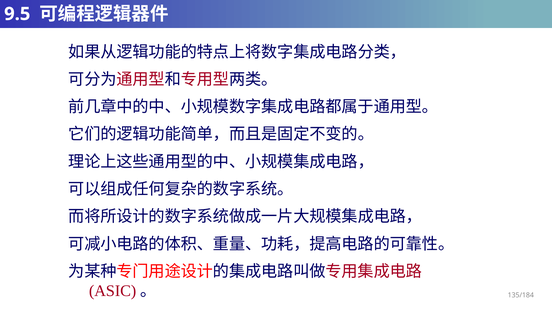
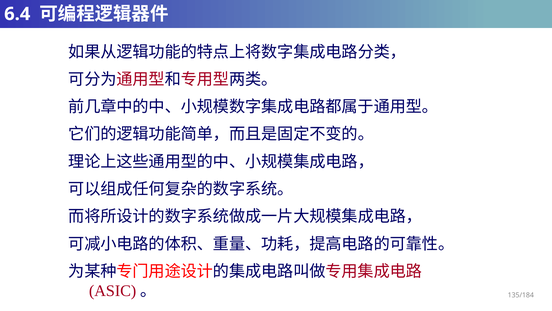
9.5: 9.5 -> 6.4
